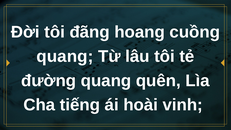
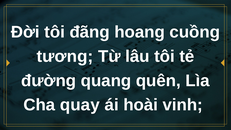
quang at (65, 56): quang -> tương
tiếng: tiếng -> quay
